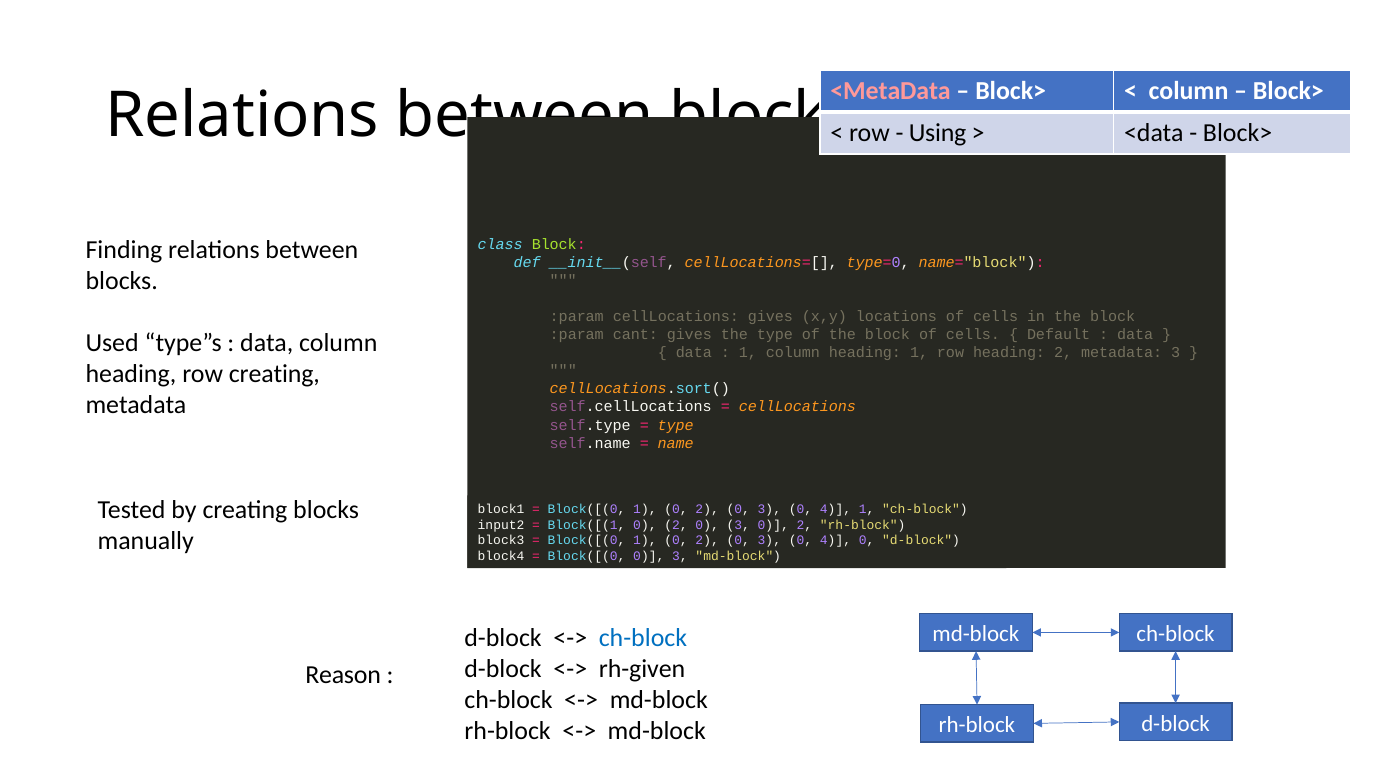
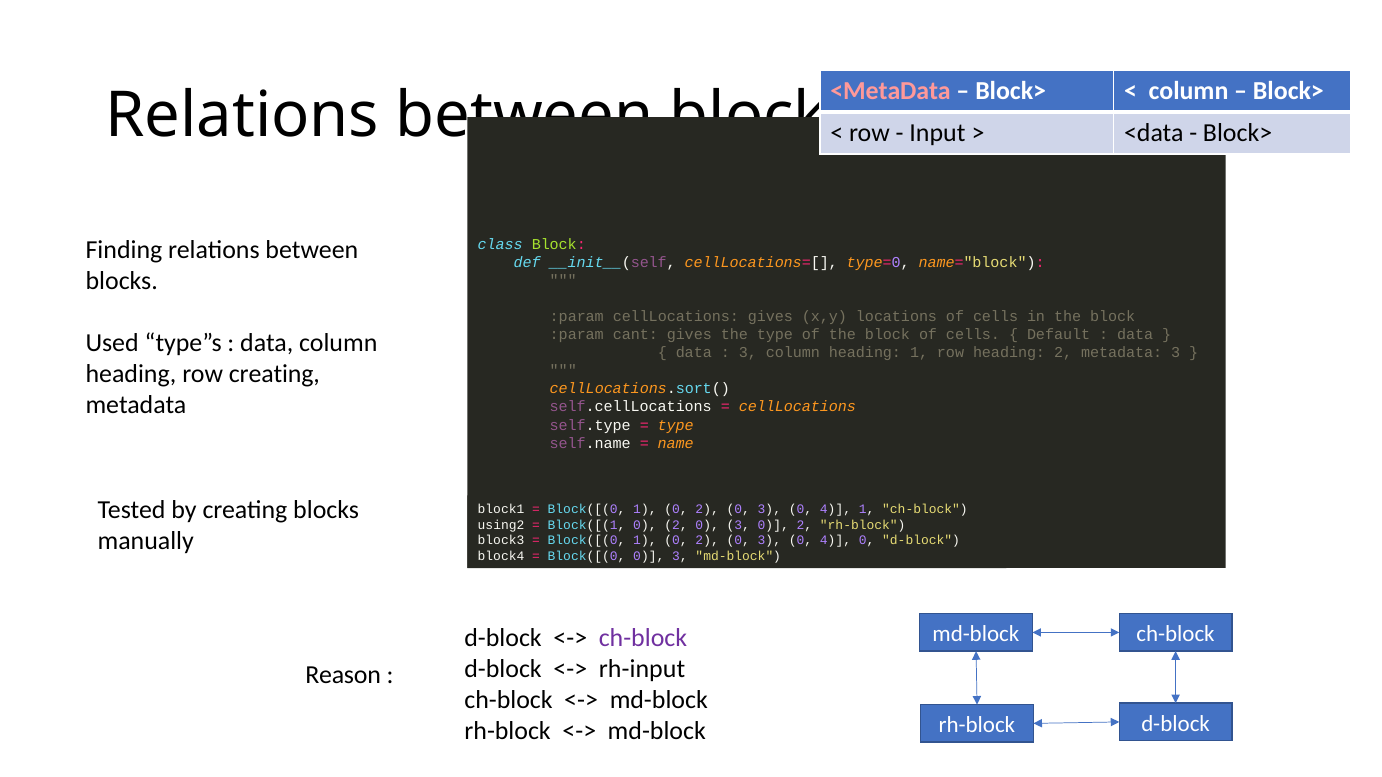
Using: Using -> Input
1 at (748, 353): 1 -> 3
input2: input2 -> using2
ch-block at (643, 638) colour: blue -> purple
rh-given: rh-given -> rh-input
